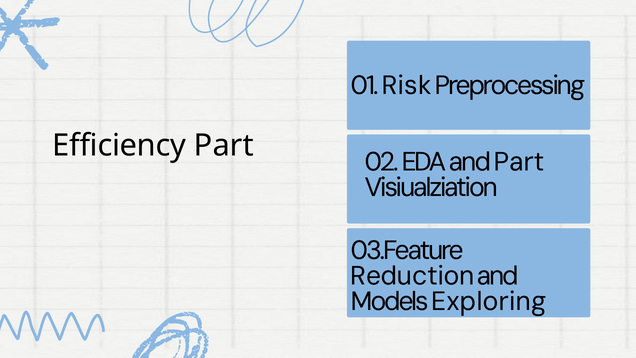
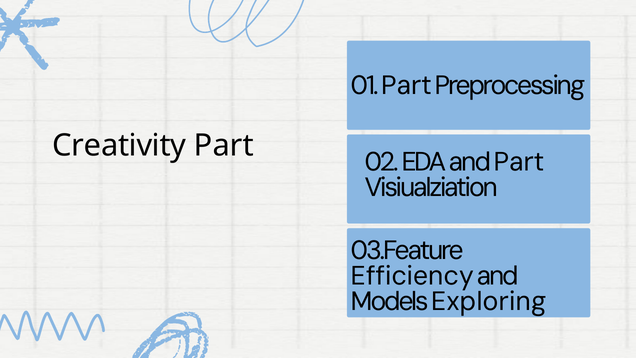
01 Risk: Risk -> Part
Efficiency: Efficiency -> Creativity
Reduction: Reduction -> Efficiency
